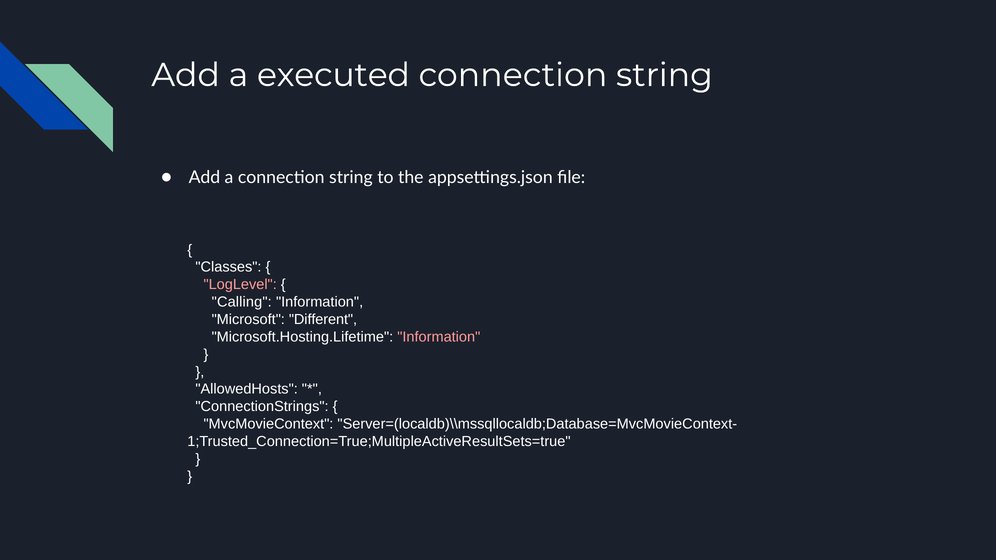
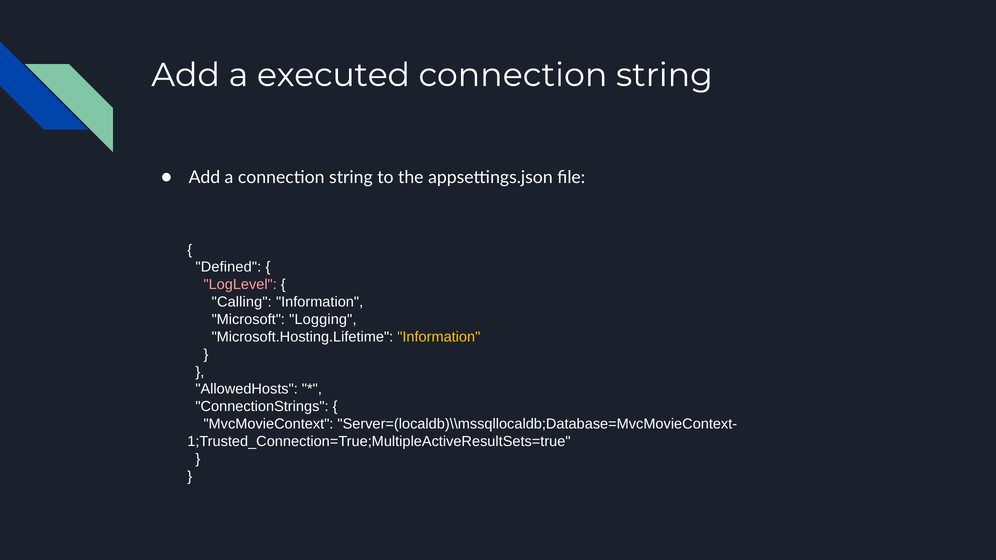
Classes: Classes -> Defined
Different: Different -> Logging
Information at (439, 337) colour: pink -> yellow
